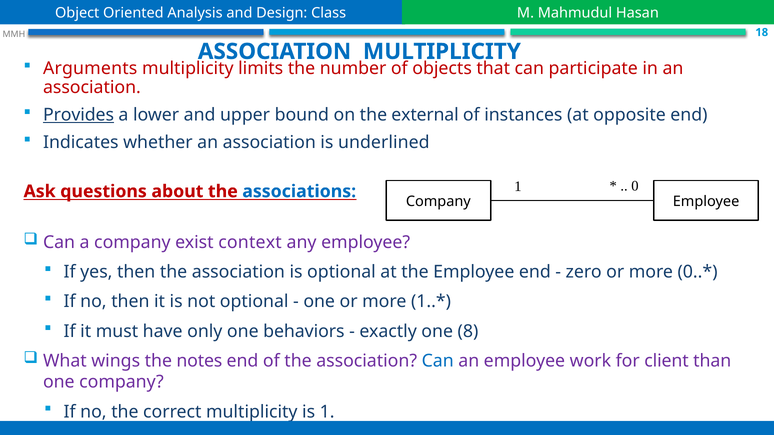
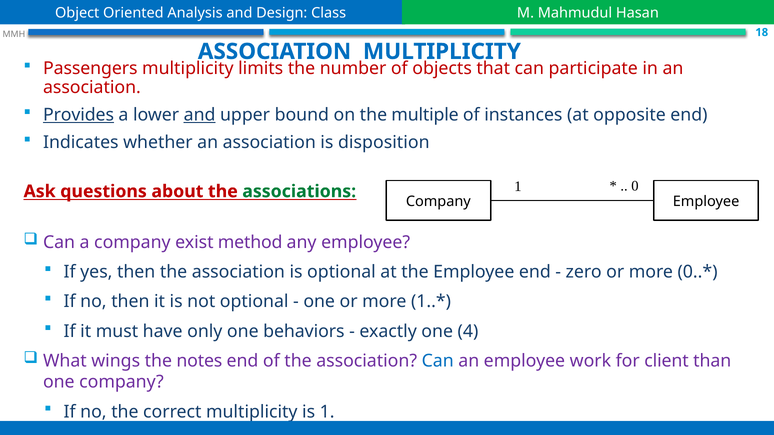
Arguments: Arguments -> Passengers
and at (200, 115) underline: none -> present
external: external -> multiple
underlined: underlined -> disposition
associations colour: blue -> green
context: context -> method
8: 8 -> 4
